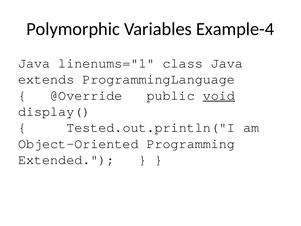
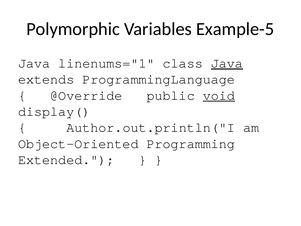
Example-4: Example-4 -> Example-5
Java at (227, 63) underline: none -> present
Tested.out.println("I: Tested.out.println("I -> Author.out.println("I
